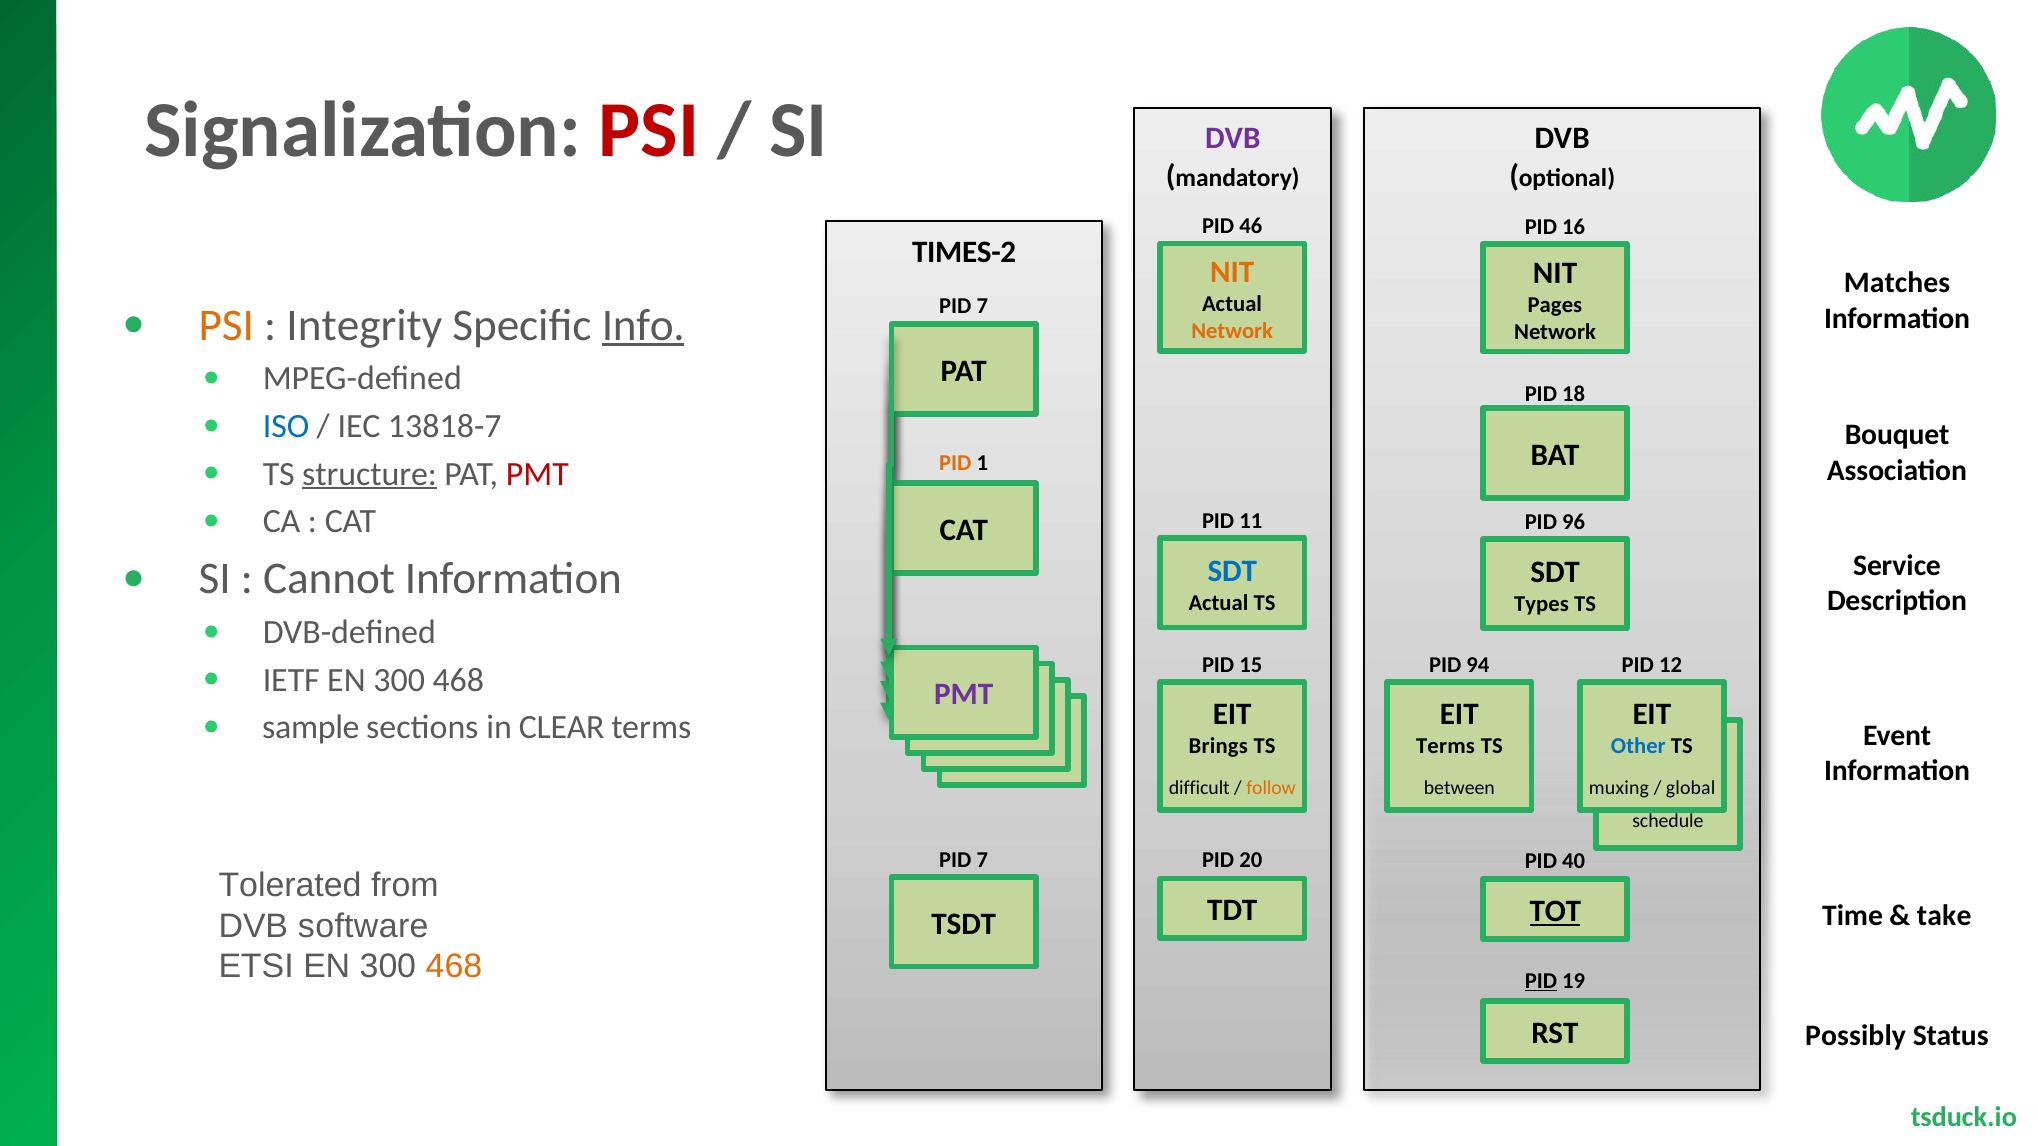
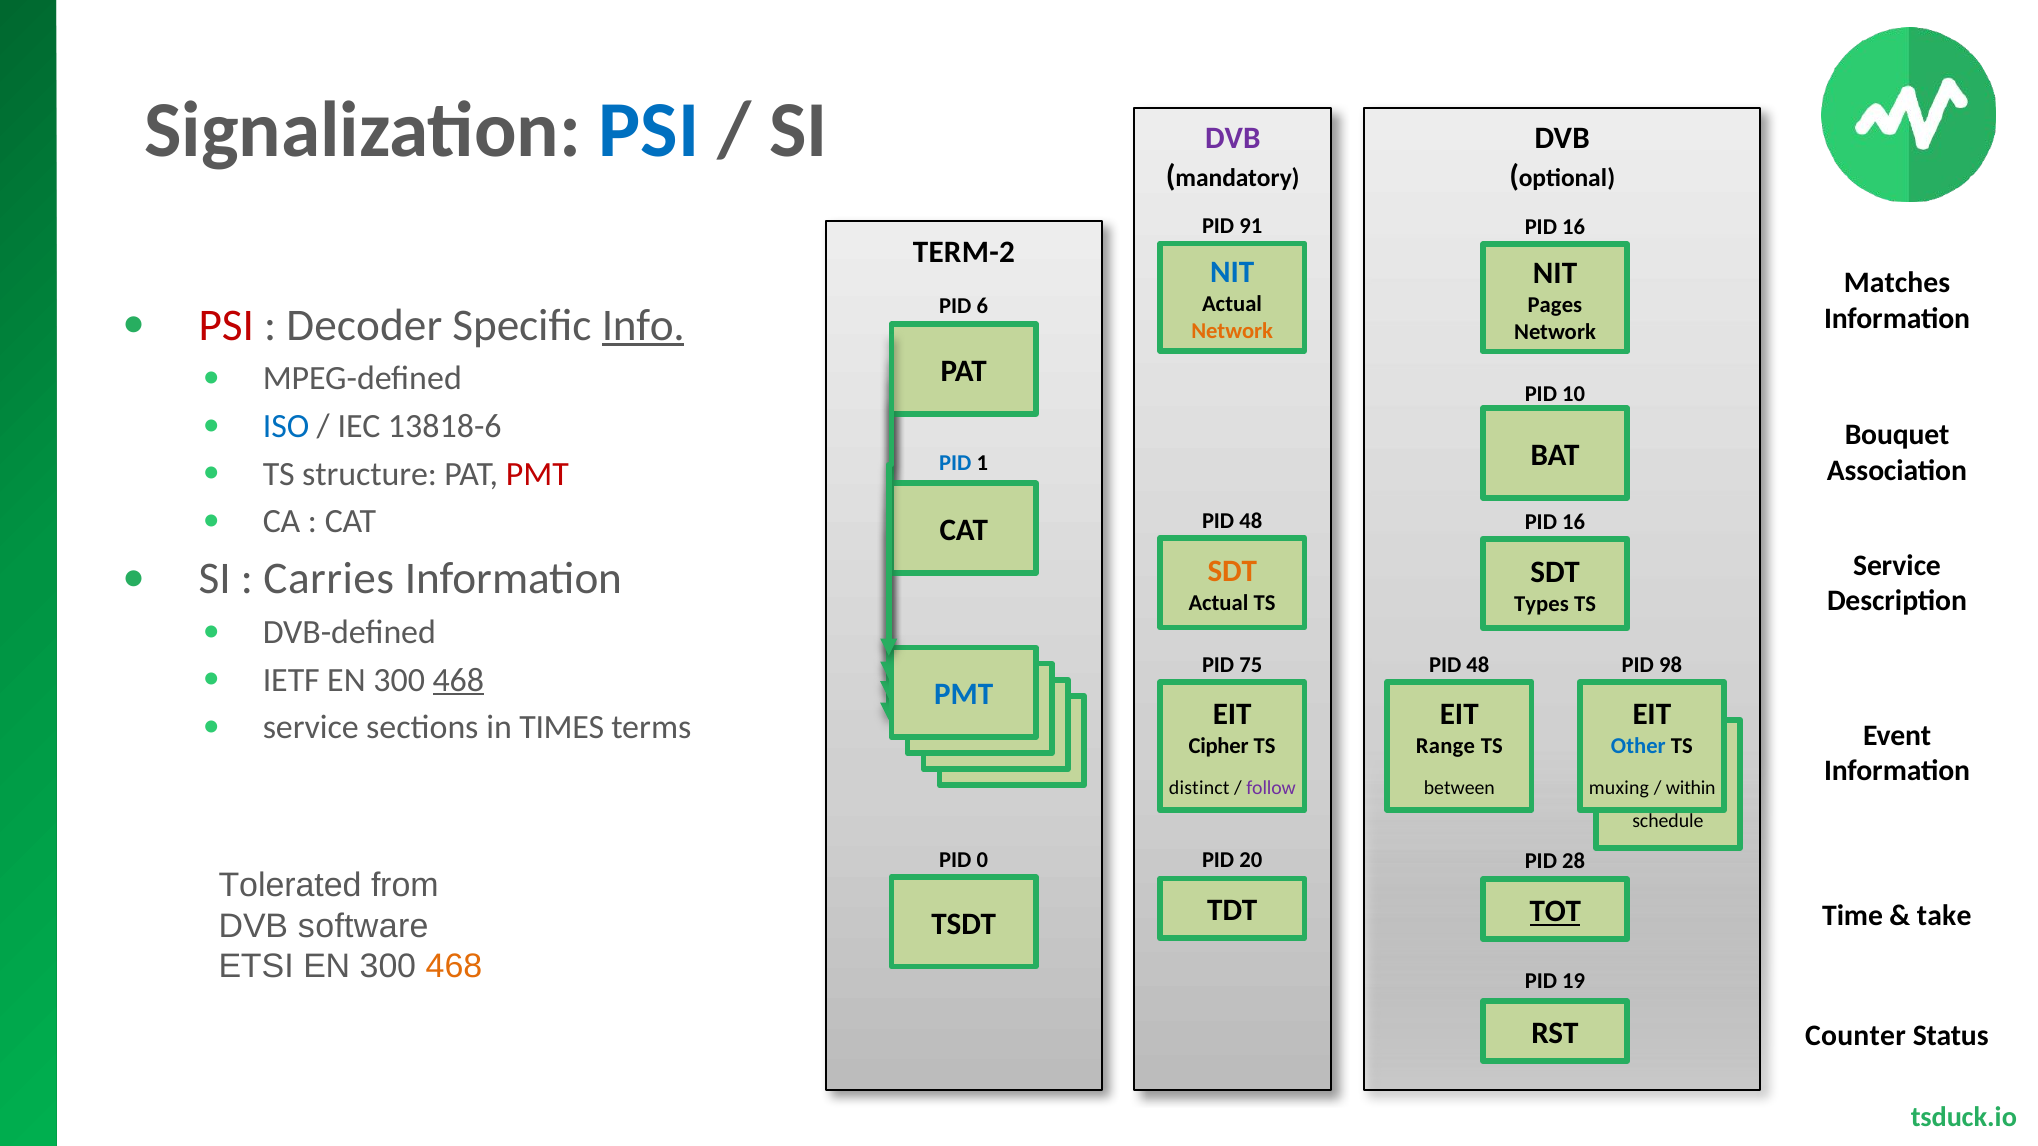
PSI at (649, 131) colour: red -> blue
46: 46 -> 91
TIMES-2: TIMES-2 -> TERM-2
NIT at (1232, 272) colour: orange -> blue
7 at (982, 306): 7 -> 6
PSI at (226, 325) colour: orange -> red
Integrity: Integrity -> Decoder
18: 18 -> 10
13818-7: 13818-7 -> 13818-6
PID at (955, 464) colour: orange -> blue
structure underline: present -> none
11 at (1251, 521): 11 -> 48
96 at (1574, 522): 96 -> 16
Cannot: Cannot -> Carries
SDT at (1232, 572) colour: blue -> orange
94 at (1478, 665): 94 -> 48
15: 15 -> 75
12: 12 -> 98
468 at (458, 680) underline: none -> present
PMT at (964, 695) colour: purple -> blue
sample at (311, 728): sample -> service
CLEAR: CLEAR -> TIMES
Terms at (1445, 746): Terms -> Range
Brings: Brings -> Cipher
difficult: difficult -> distinct
follow colour: orange -> purple
global: global -> within
7 at (982, 860): 7 -> 0
40: 40 -> 28
PID at (1541, 981) underline: present -> none
Possibly: Possibly -> Counter
